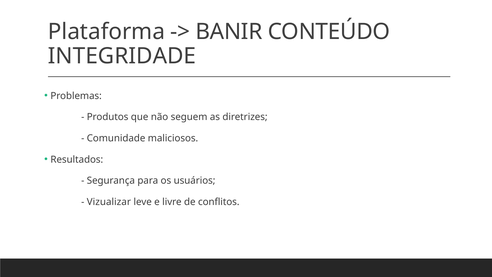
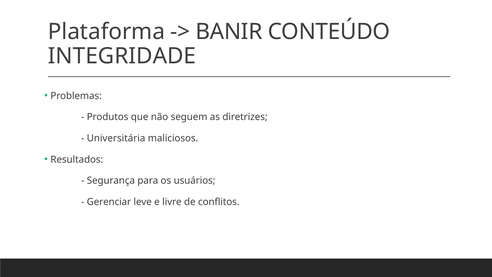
Comunidade: Comunidade -> Universitária
Vizualizar: Vizualizar -> Gerenciar
